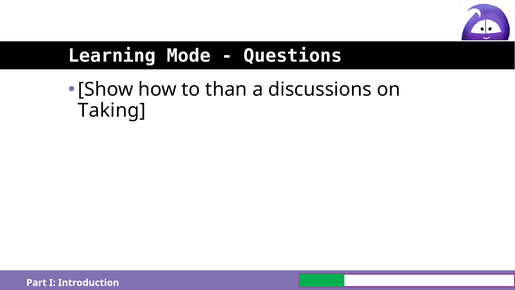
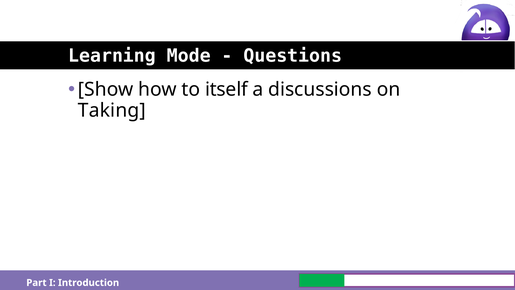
than: than -> itself
